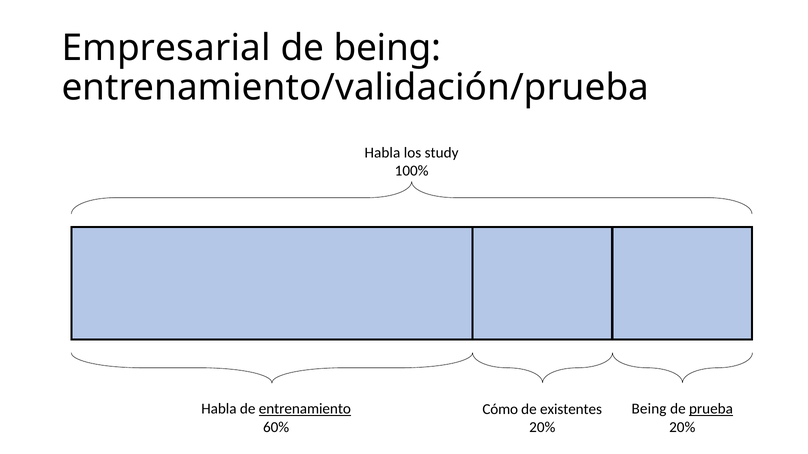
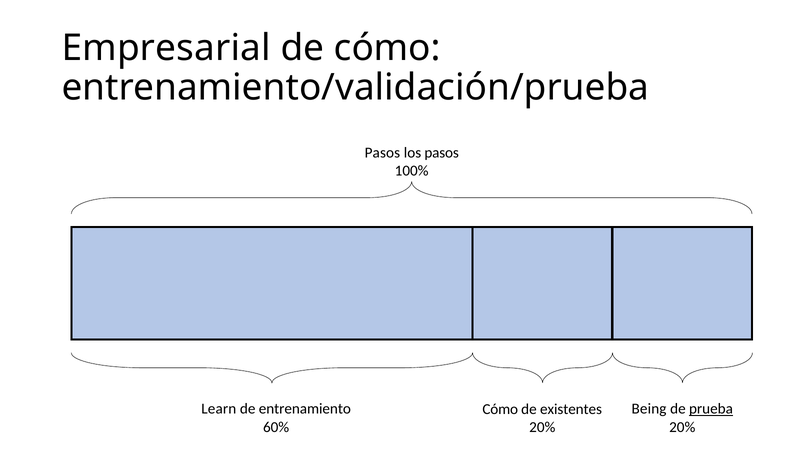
de being: being -> cómo
Habla at (382, 153): Habla -> Pasos
los study: study -> pasos
Habla at (219, 409): Habla -> Learn
entrenamiento underline: present -> none
